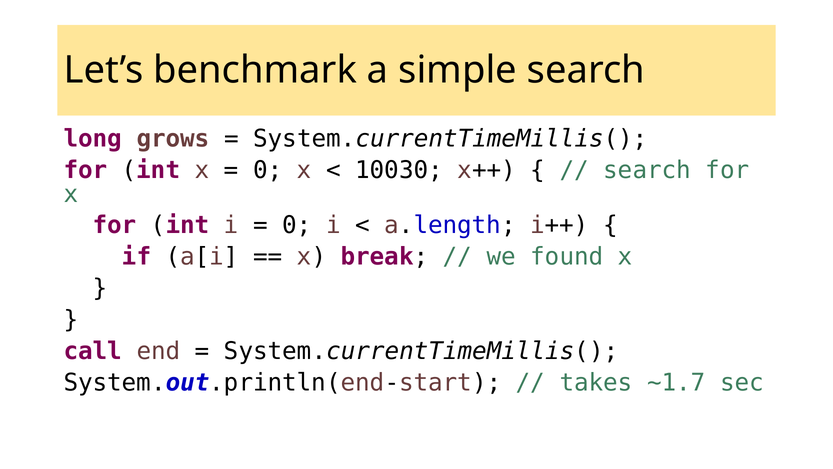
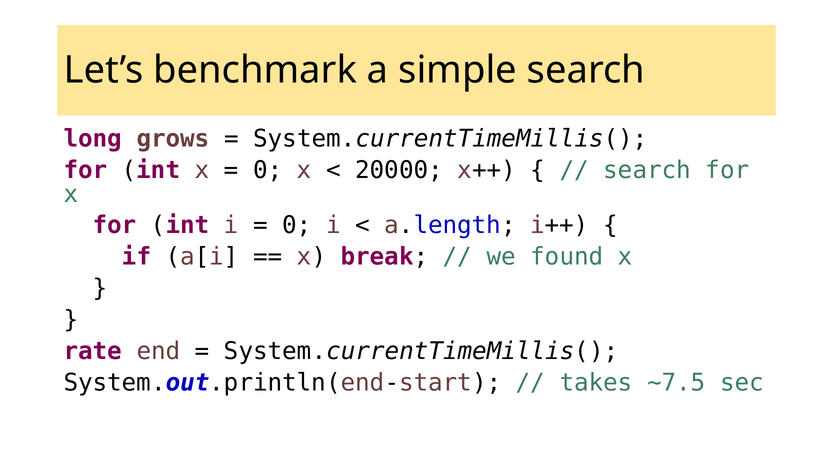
10030: 10030 -> 20000
call: call -> rate
~1.7: ~1.7 -> ~7.5
